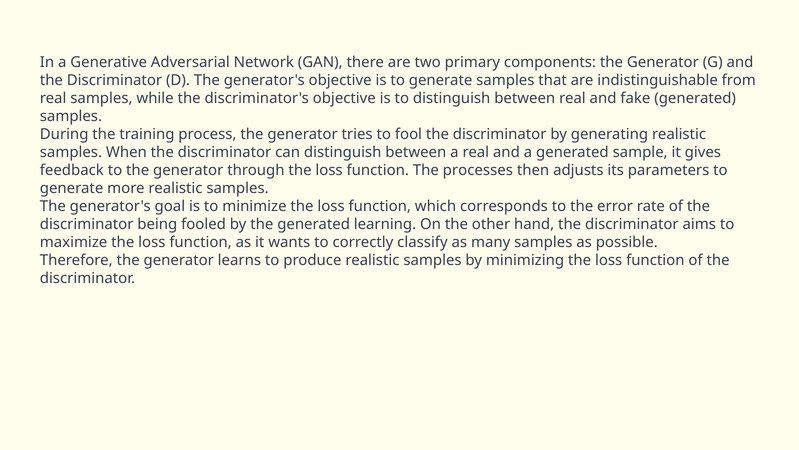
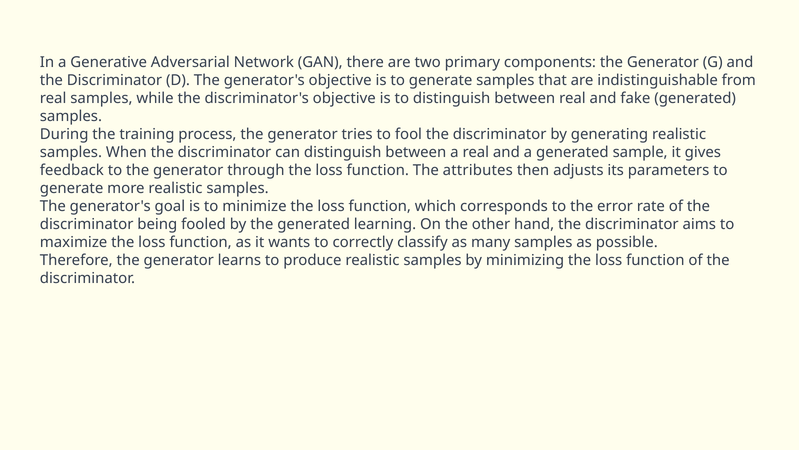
processes: processes -> attributes
